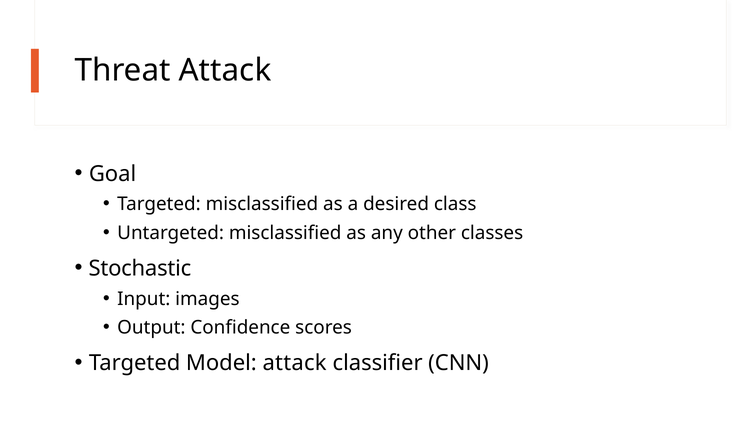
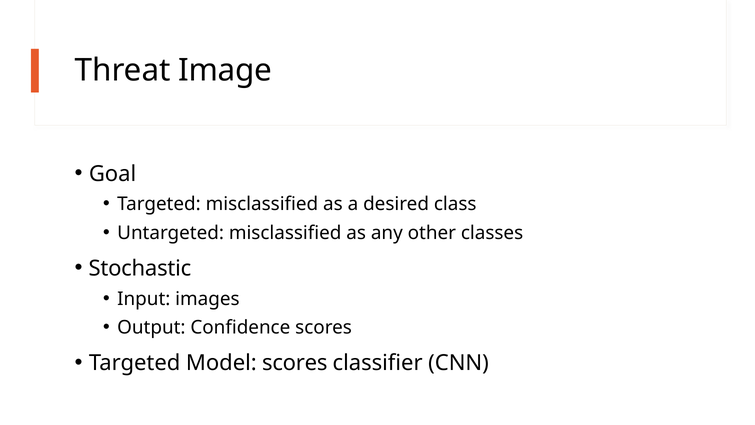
Threat Attack: Attack -> Image
Model attack: attack -> scores
